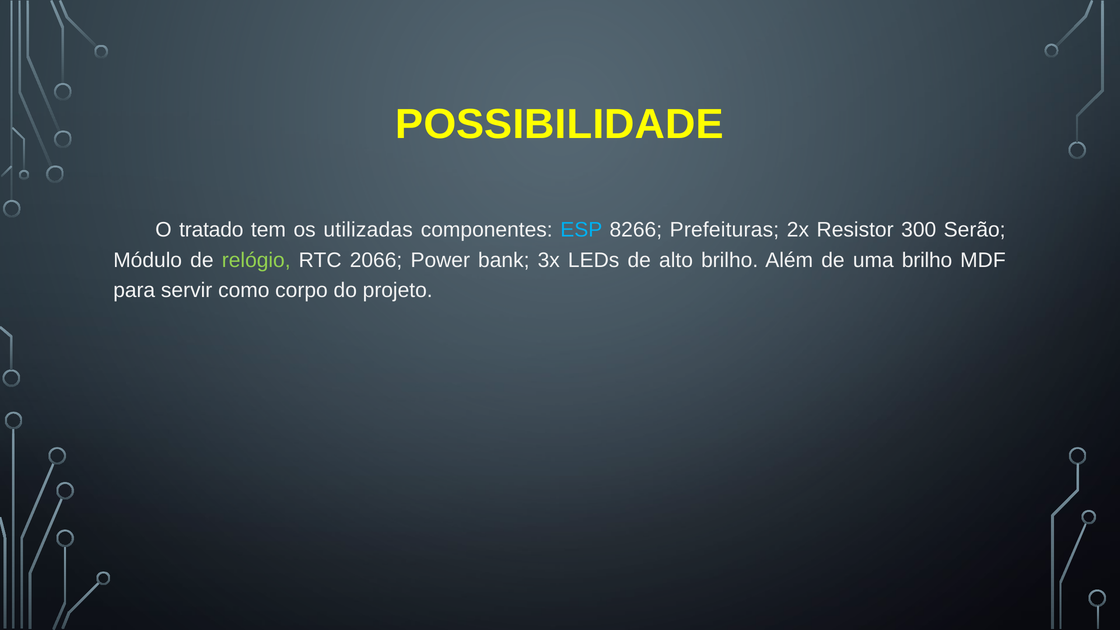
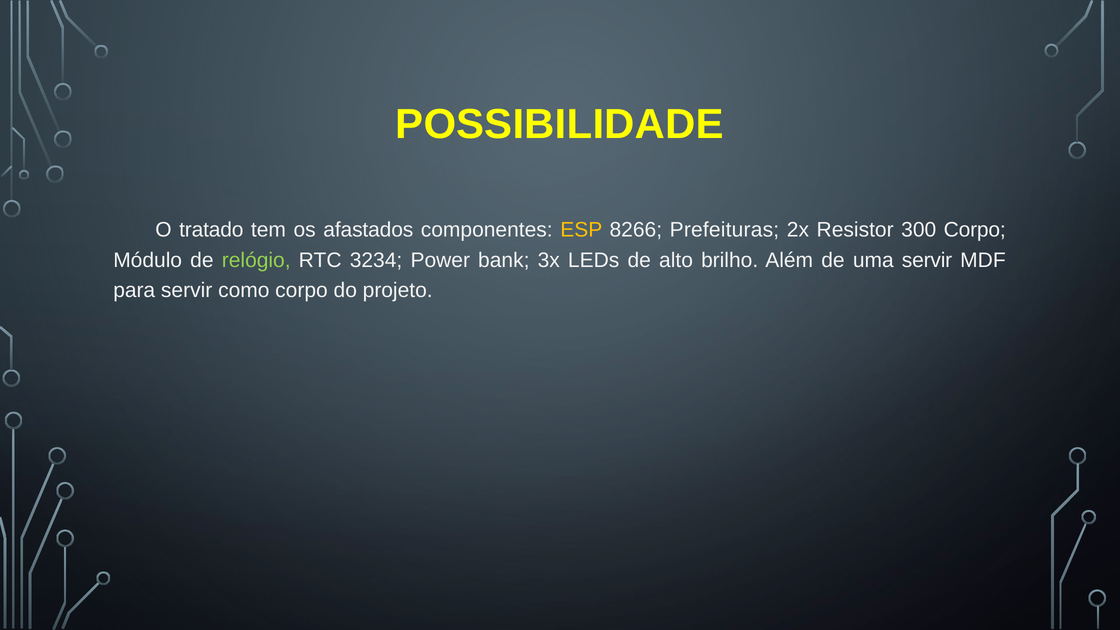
utilizadas: utilizadas -> afastados
ESP colour: light blue -> yellow
300 Serão: Serão -> Corpo
2066: 2066 -> 3234
uma brilho: brilho -> servir
